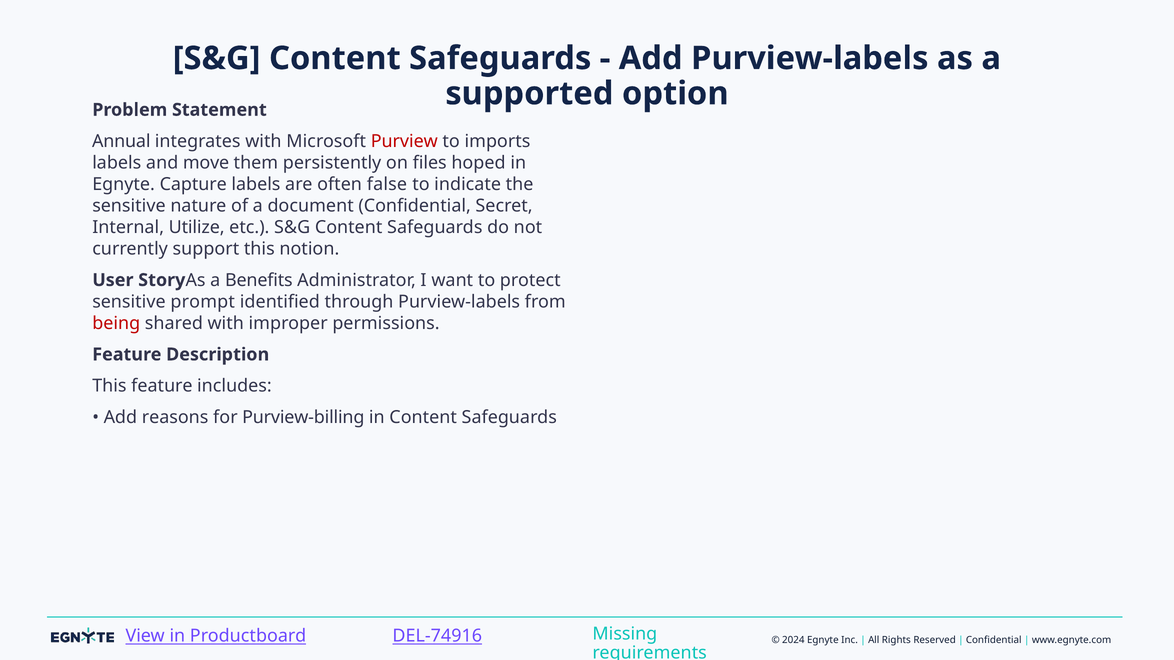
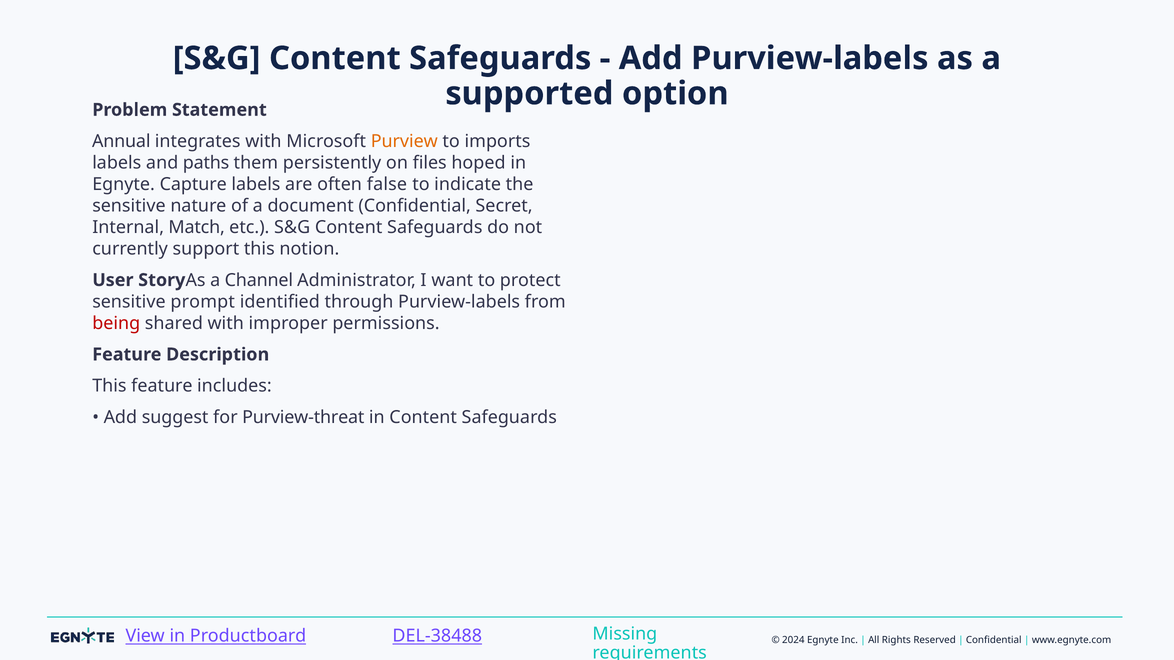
Purview colour: red -> orange
move: move -> paths
Utilize: Utilize -> Match
Benefits: Benefits -> Channel
reasons: reasons -> suggest
Purview-billing: Purview-billing -> Purview-threat
DEL-74916: DEL-74916 -> DEL-38488
